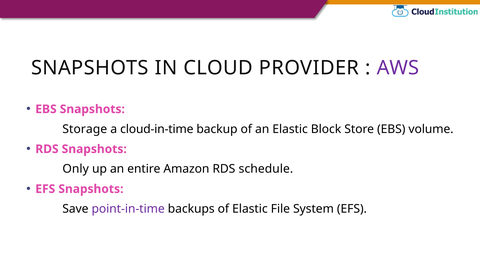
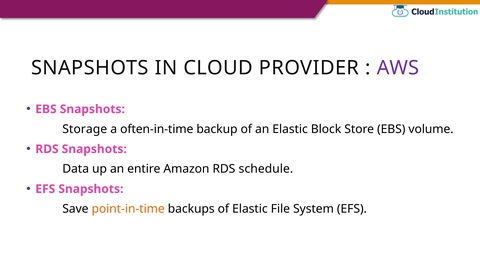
cloud-in-time: cloud-in-time -> often-in-time
Only: Only -> Data
point-in-time colour: purple -> orange
